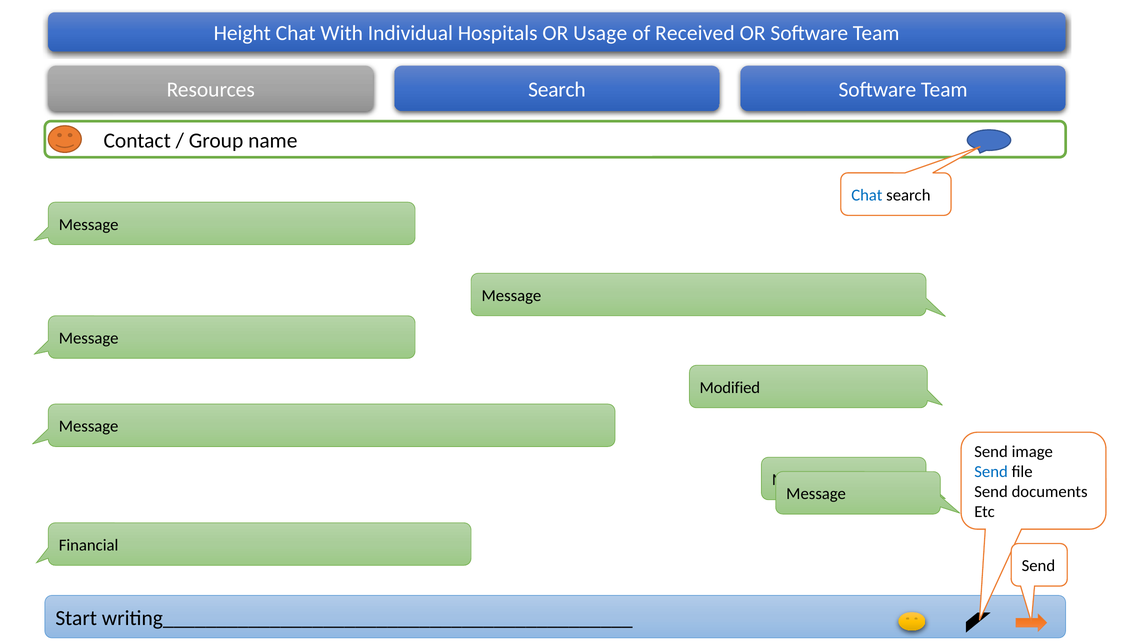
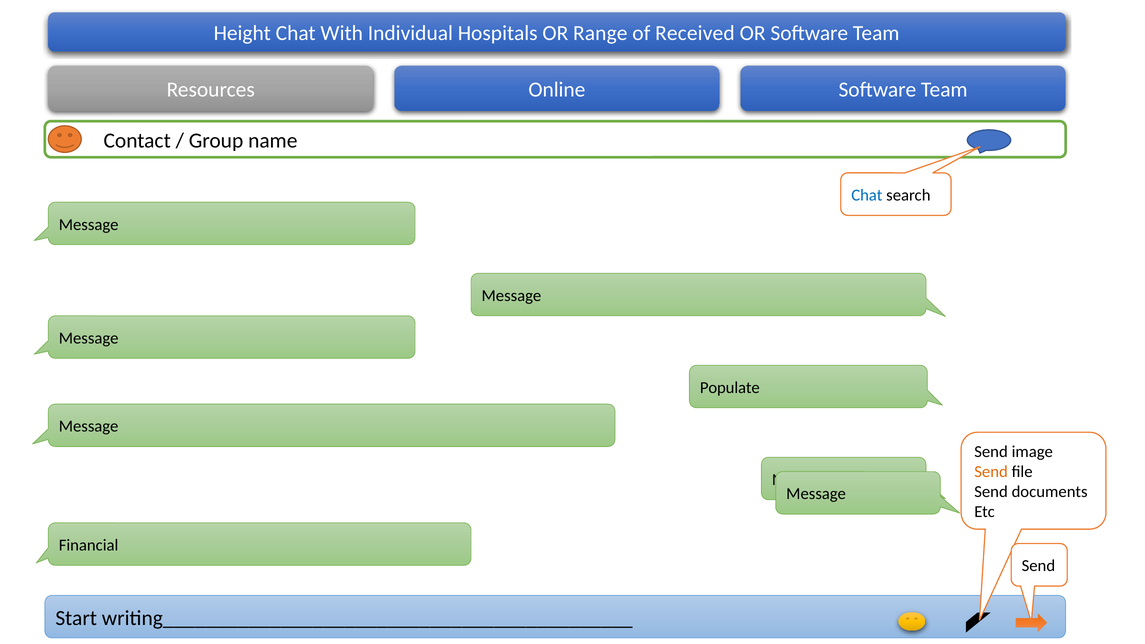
Usage: Usage -> Range
Resources Search: Search -> Online
Modified: Modified -> Populate
Send at (991, 472) colour: blue -> orange
